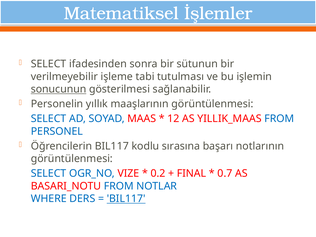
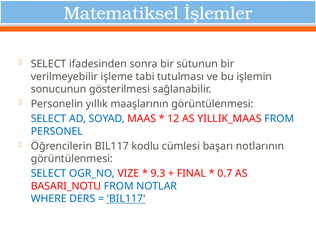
sonucunun underline: present -> none
sırasına: sırasına -> cümlesi
0.2: 0.2 -> 9.3
